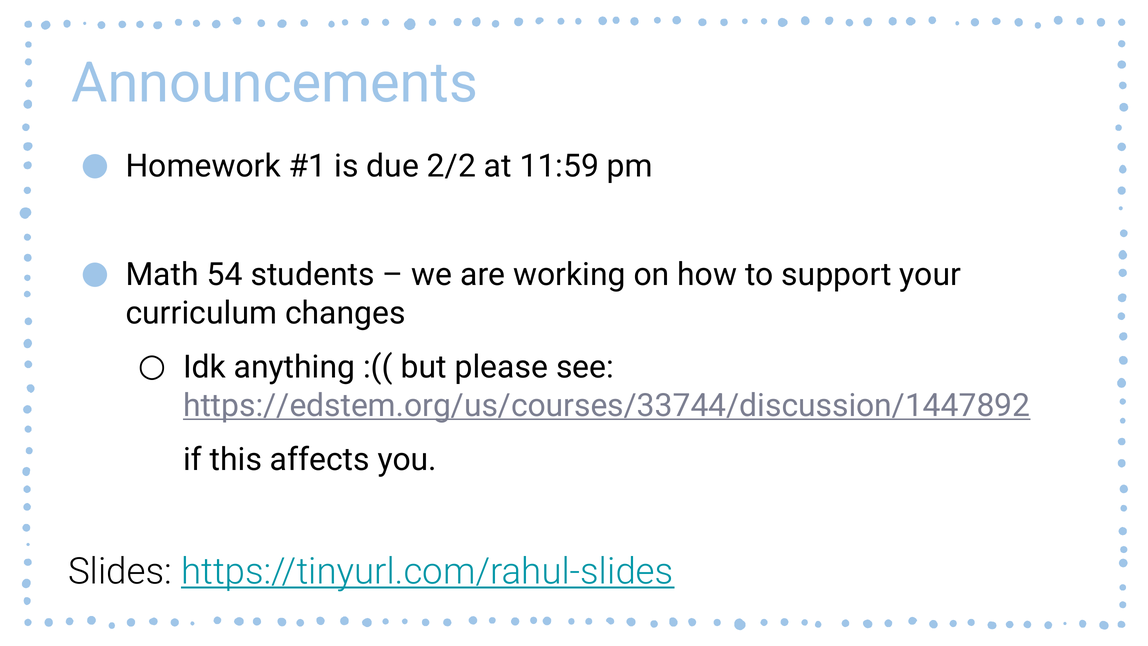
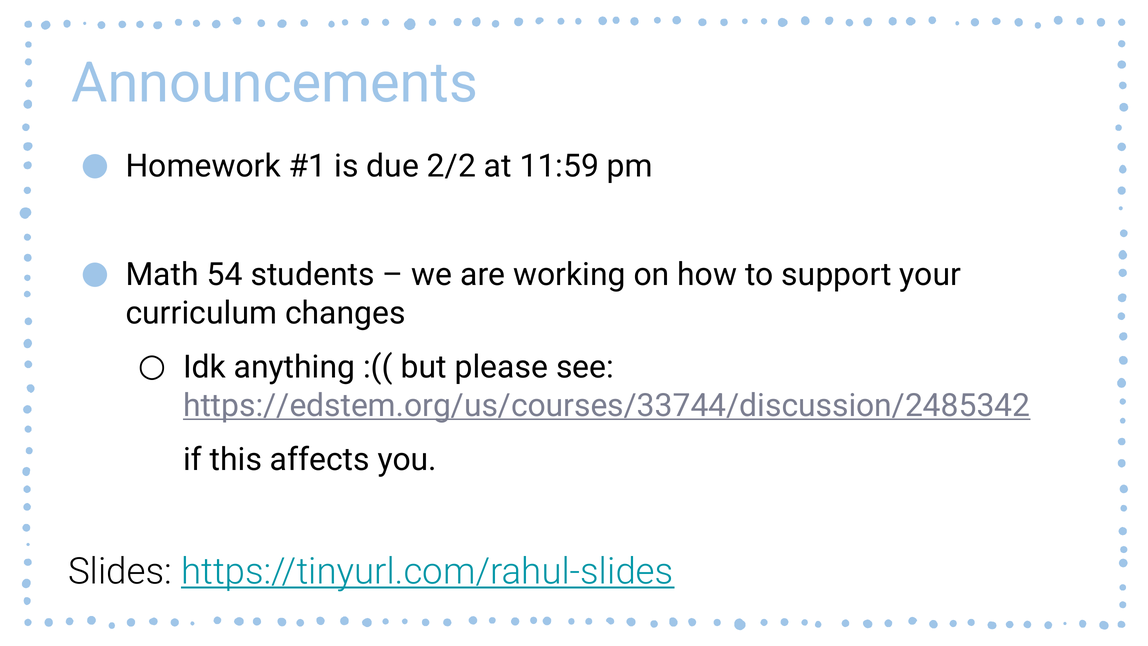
https://edstem.org/us/courses/33744/discussion/1447892: https://edstem.org/us/courses/33744/discussion/1447892 -> https://edstem.org/us/courses/33744/discussion/2485342
